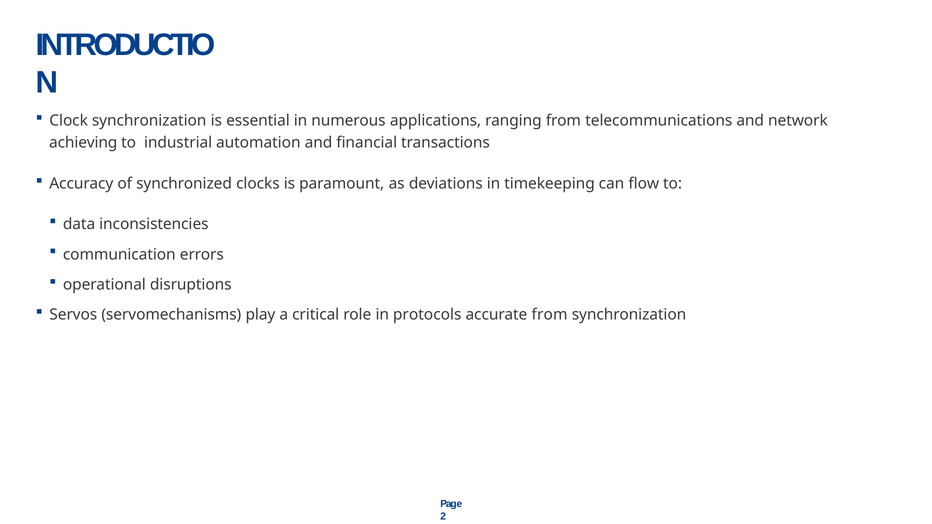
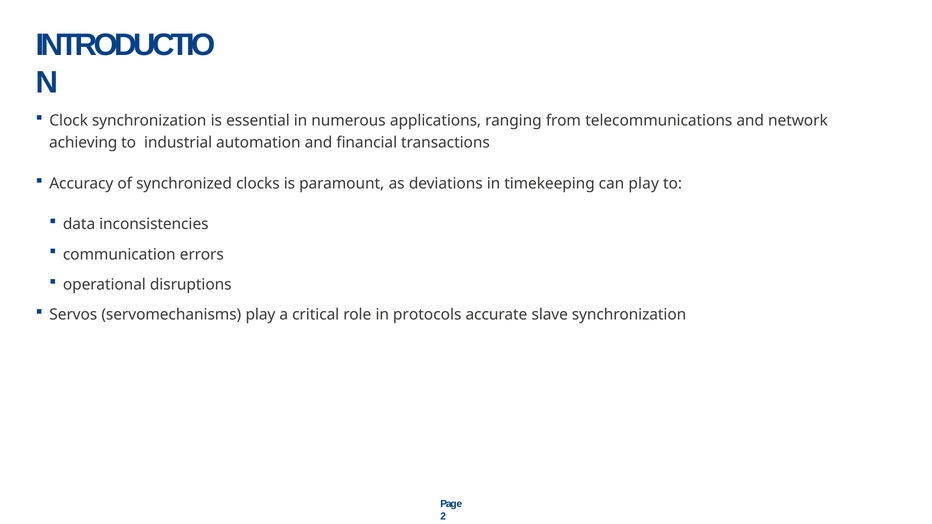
can flow: flow -> play
accurate from: from -> slave
